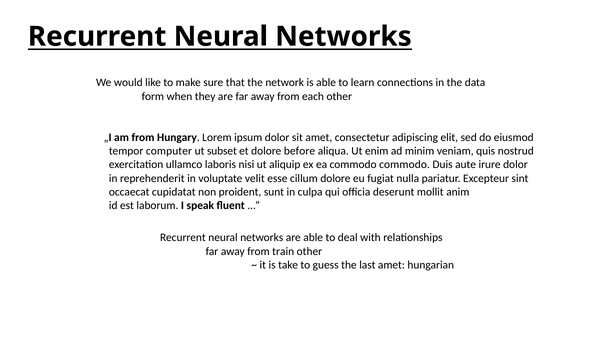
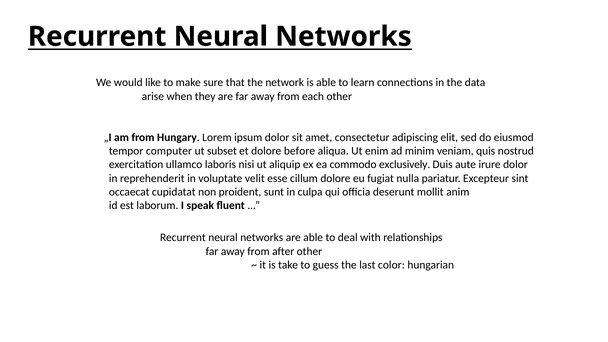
form: form -> arise
commodo commodo: commodo -> exclusively
train: train -> after
last amet: amet -> color
